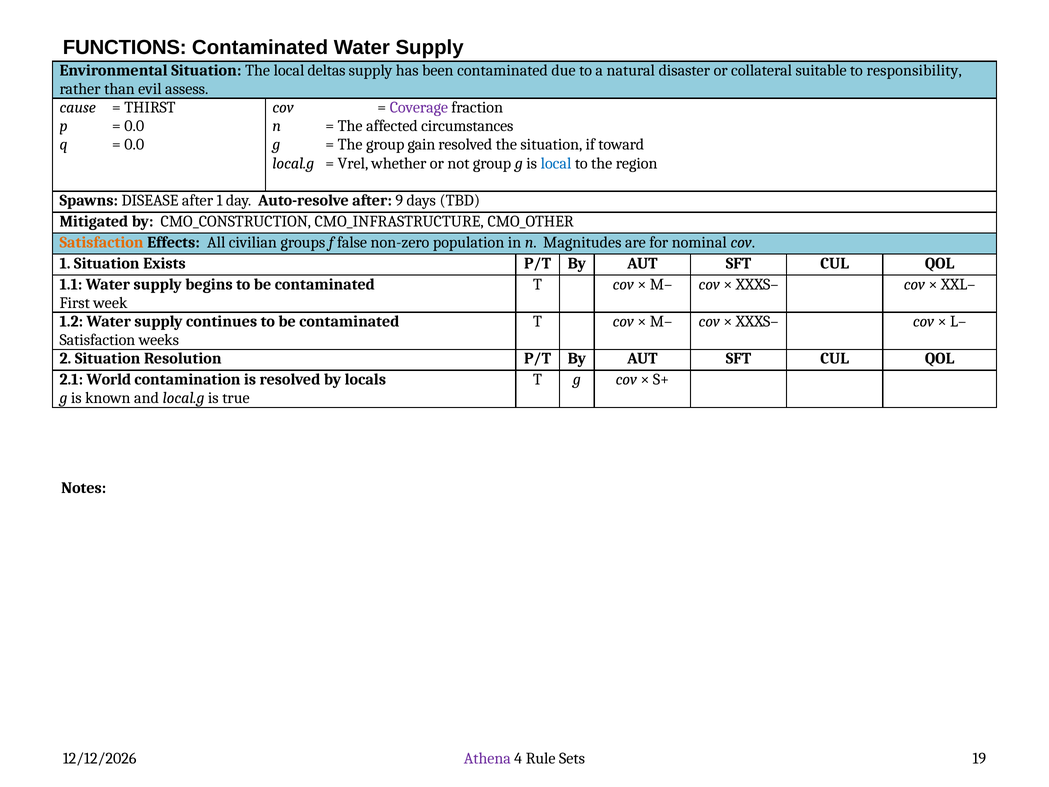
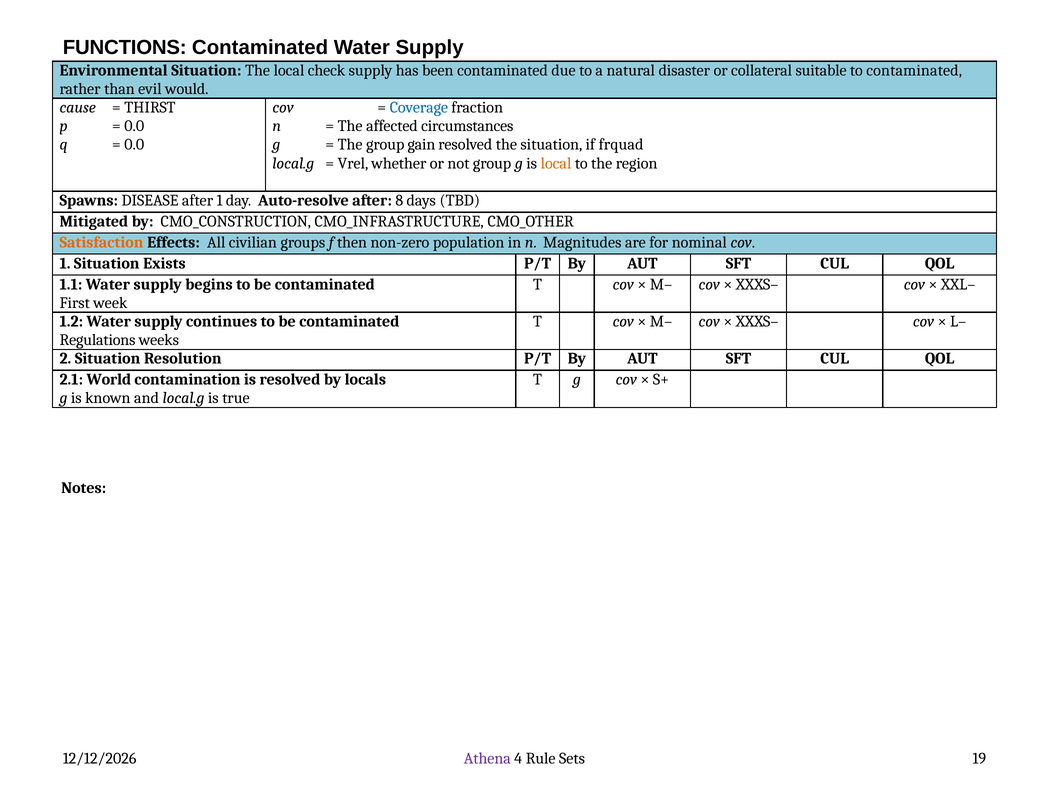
deltas: deltas -> check
to responsibility: responsibility -> contaminated
assess: assess -> would
Coverage colour: purple -> blue
toward: toward -> frquad
local at (556, 163) colour: blue -> orange
9: 9 -> 8
false: false -> then
Satisfaction at (97, 340): Satisfaction -> Regulations
